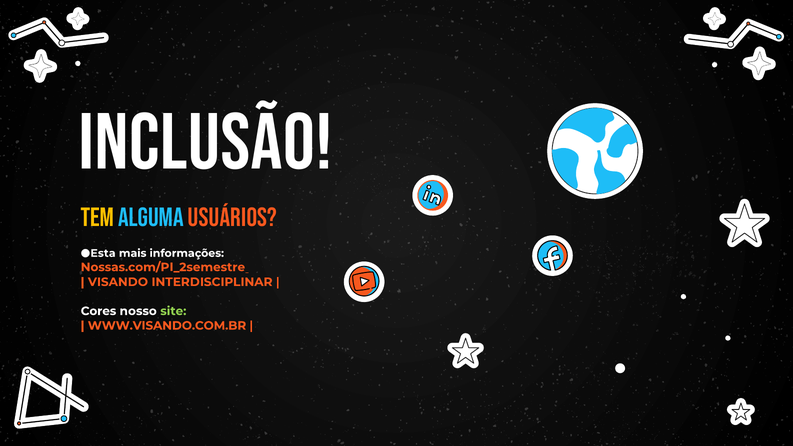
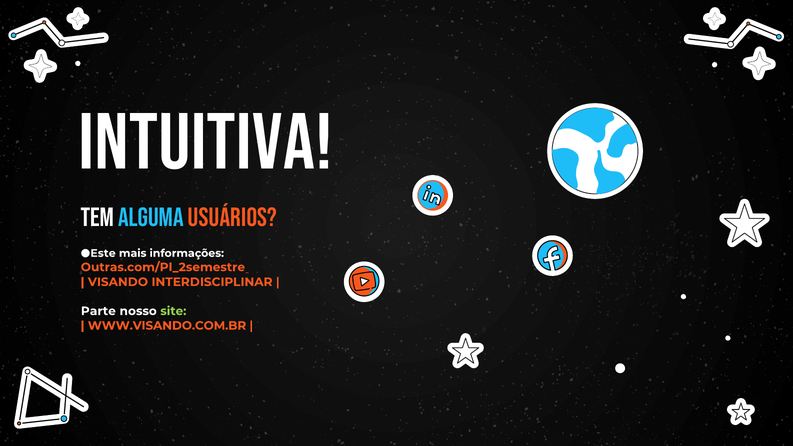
Inclusão: Inclusão -> Intuitiva
tem colour: yellow -> white
Esta: Esta -> Este
Nossas.com/PI_2semestre: Nossas.com/PI_2semestre -> Outras.com/PI_2semestre
Cores: Cores -> Parte
